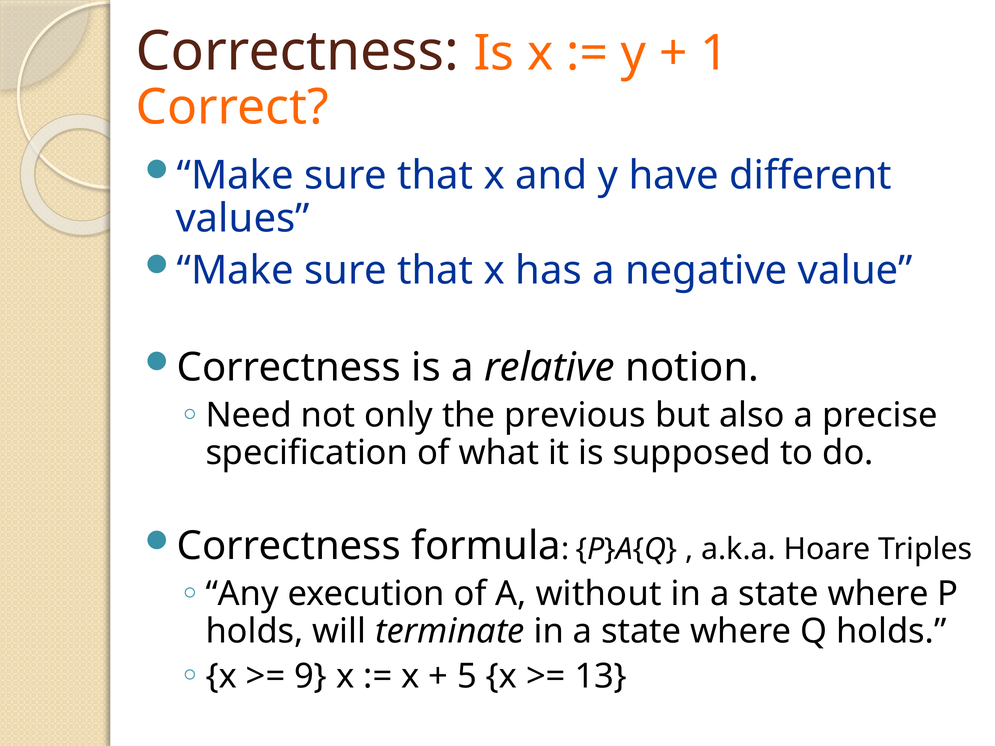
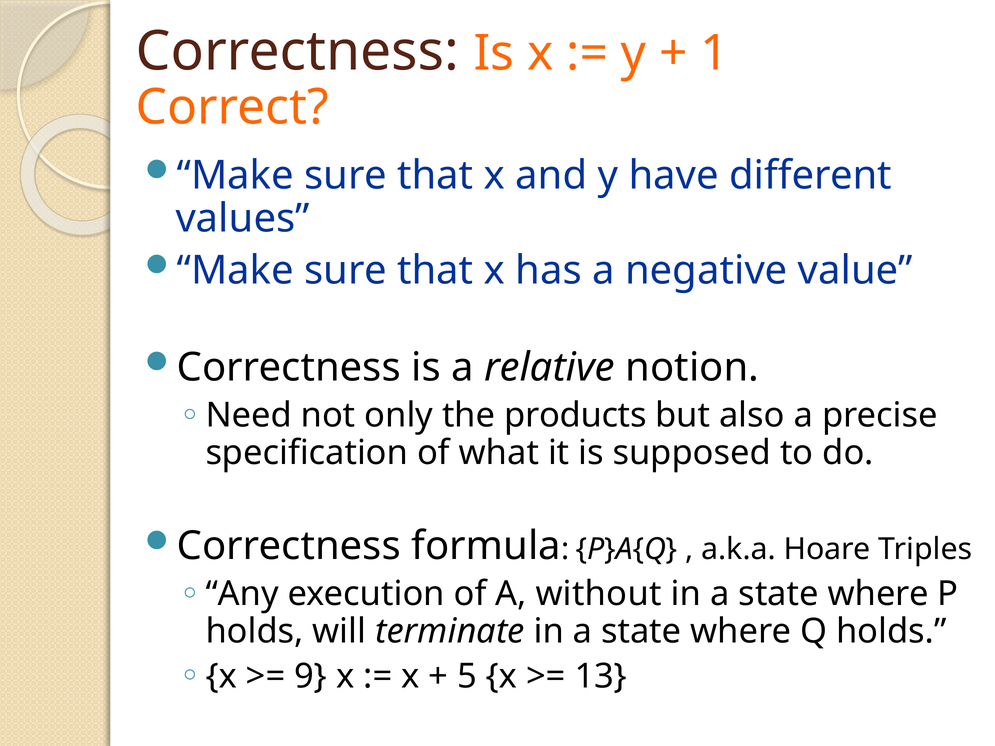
previous: previous -> products
